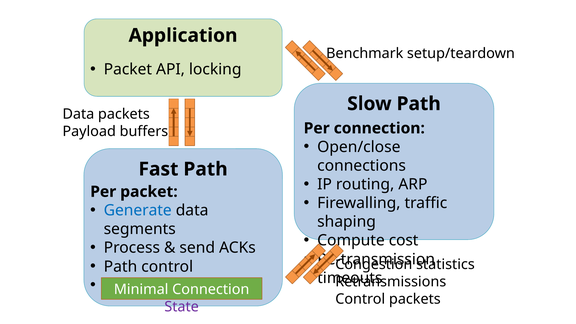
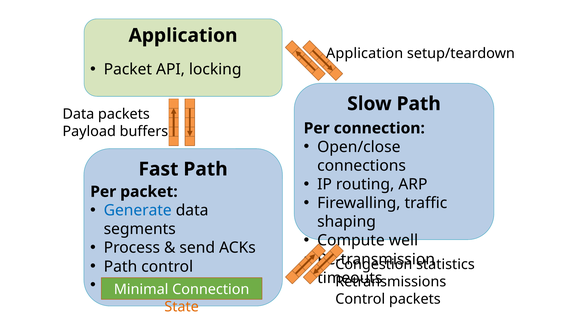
Benchmark at (365, 53): Benchmark -> Application
cost: cost -> well
State colour: purple -> orange
